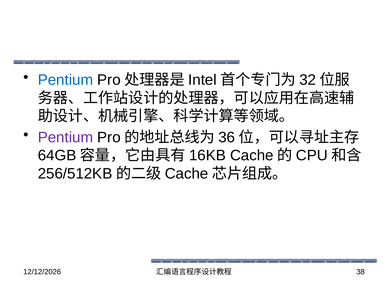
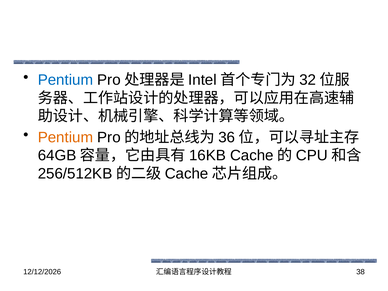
Pentium at (65, 137) colour: purple -> orange
